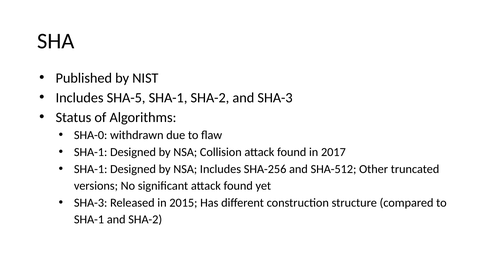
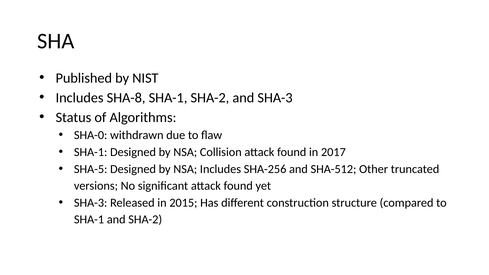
SHA-5: SHA-5 -> SHA-8
SHA-1 at (91, 169): SHA-1 -> SHA-5
